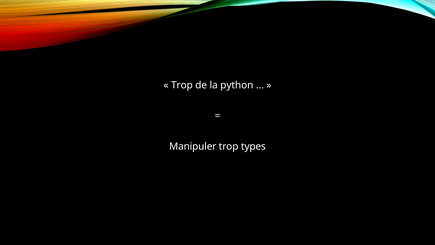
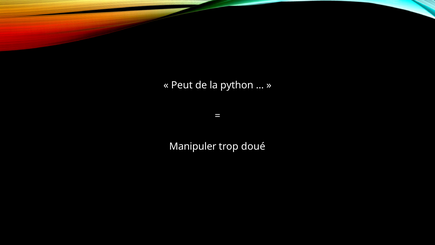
Trop at (182, 85): Trop -> Peut
types: types -> doué
